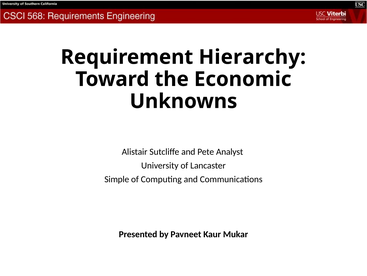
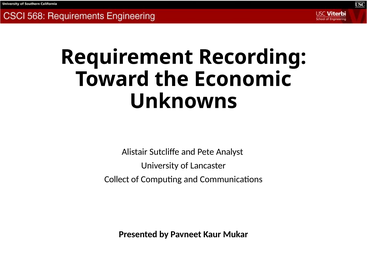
Hierarchy: Hierarchy -> Recording
Simple: Simple -> Collect
